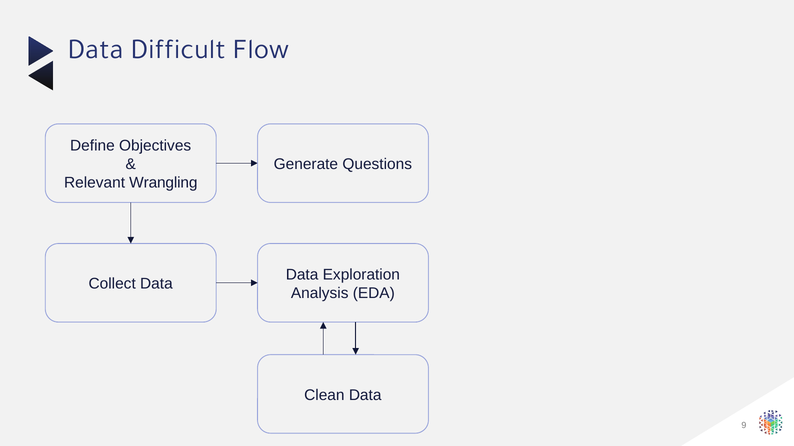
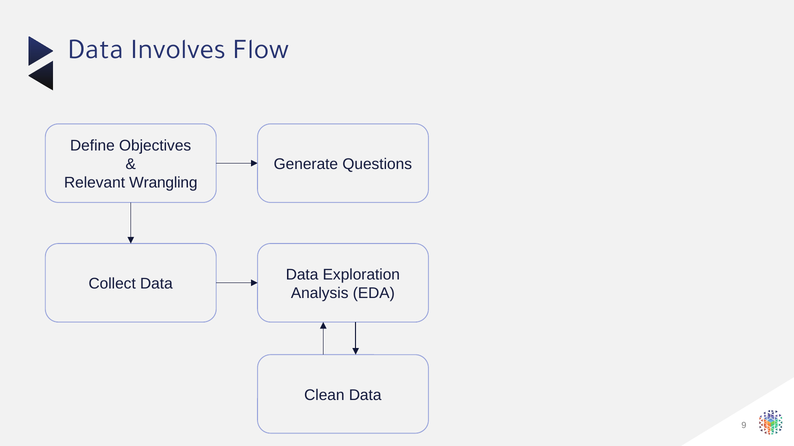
Difficult: Difficult -> Involves
